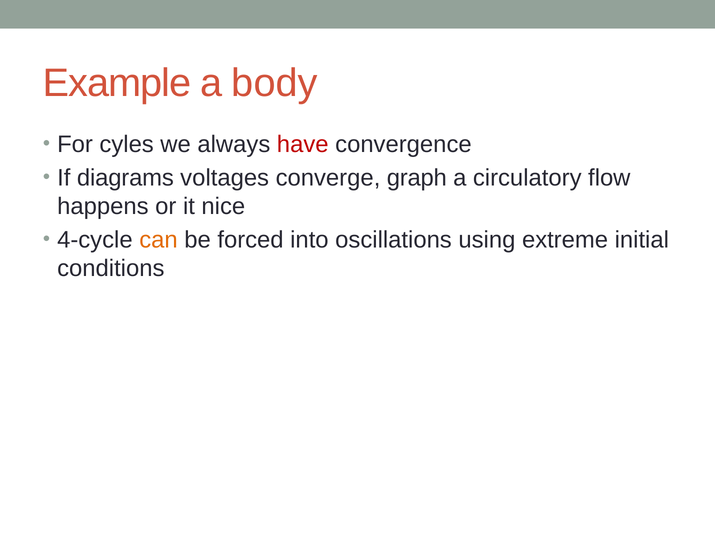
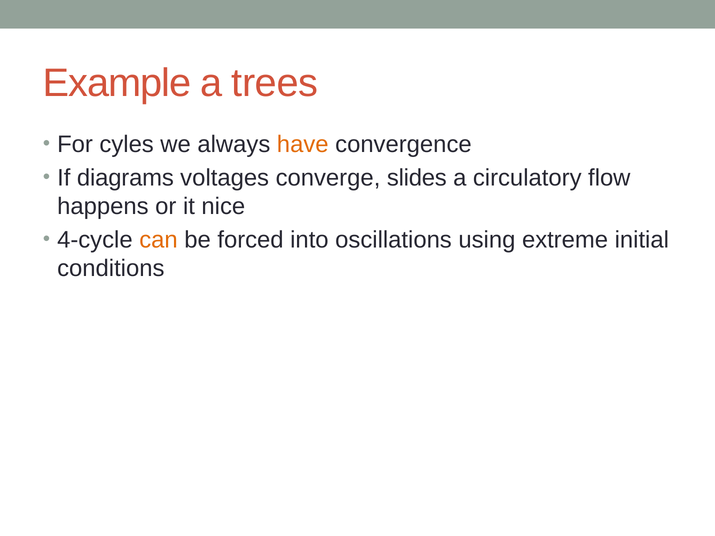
body: body -> trees
have colour: red -> orange
graph: graph -> slides
